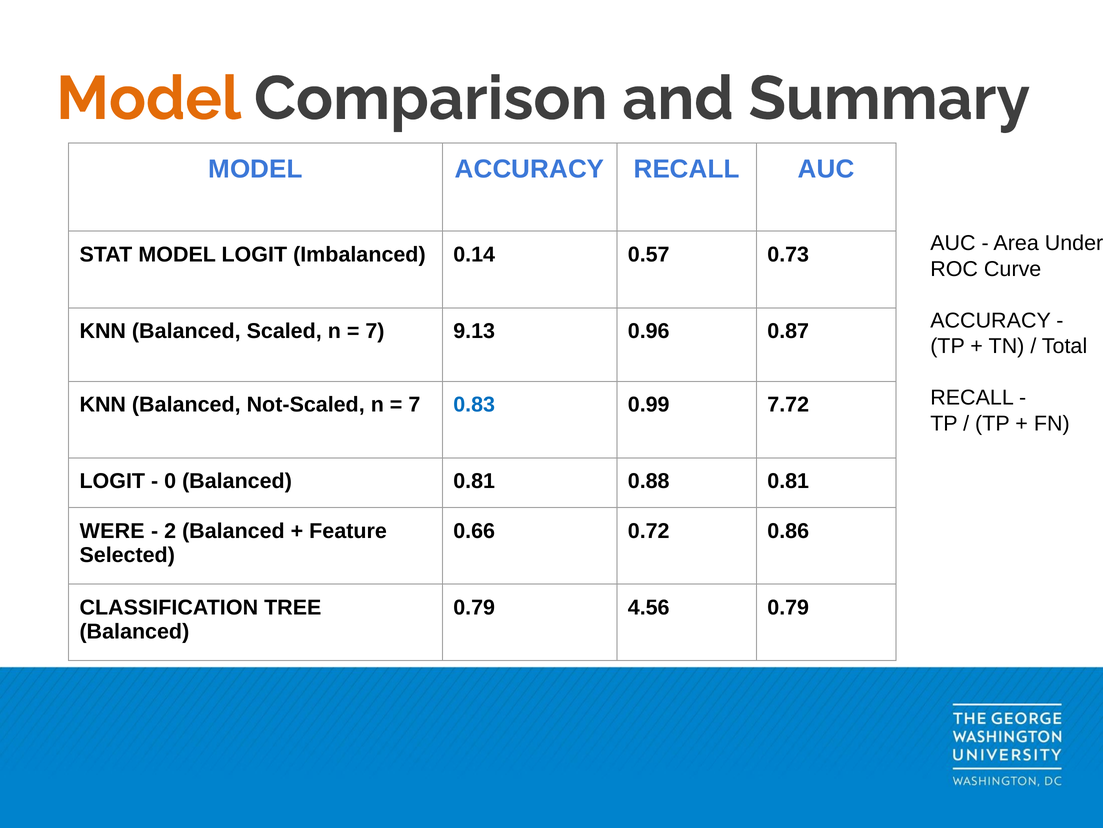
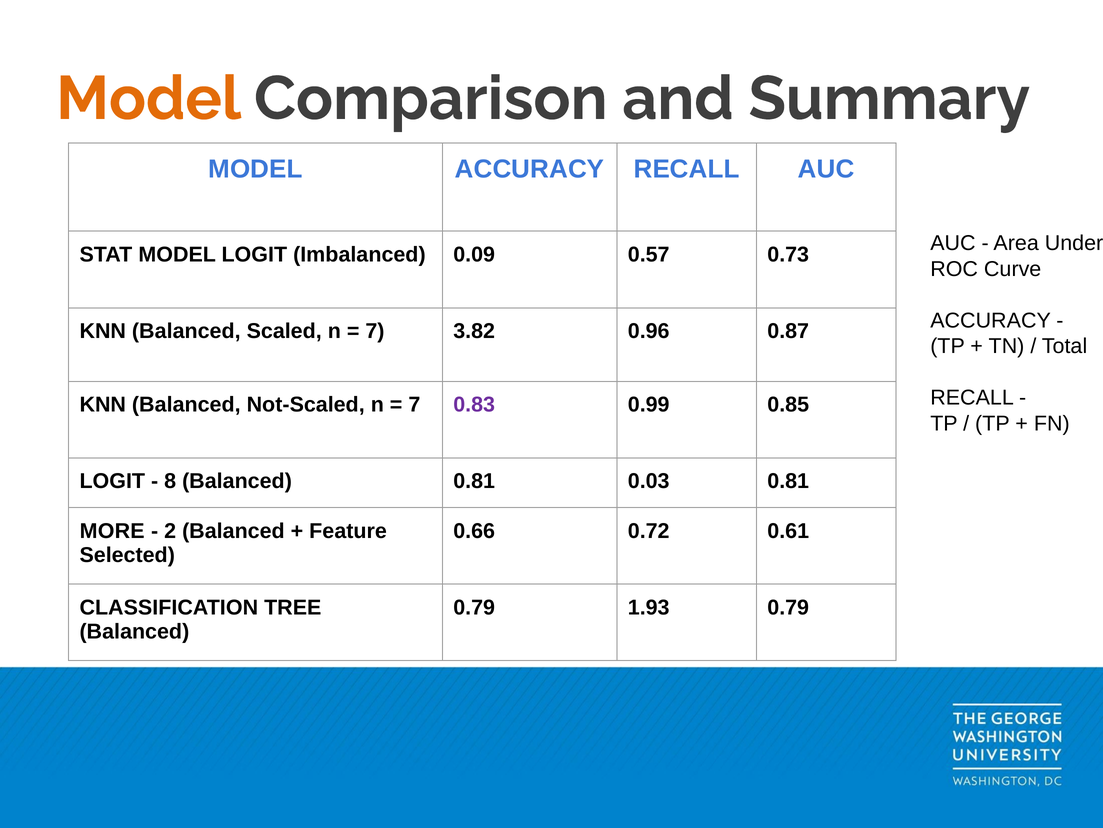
0.14: 0.14 -> 0.09
9.13: 9.13 -> 3.82
0.83 colour: blue -> purple
7.72: 7.72 -> 0.85
0: 0 -> 8
0.88: 0.88 -> 0.03
WERE: WERE -> MORE
0.86: 0.86 -> 0.61
4.56: 4.56 -> 1.93
